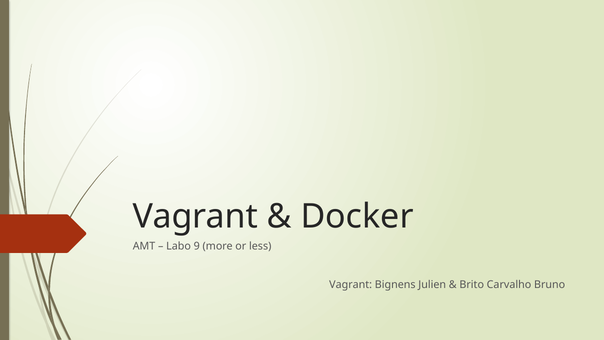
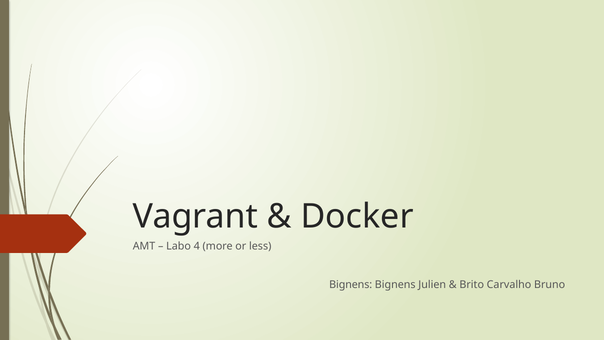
9: 9 -> 4
Vagrant at (351, 284): Vagrant -> Bignens
